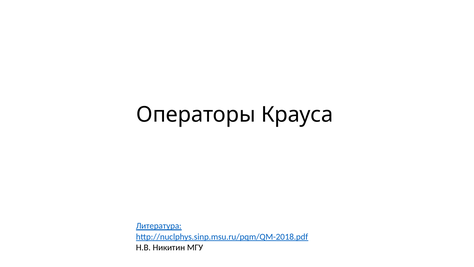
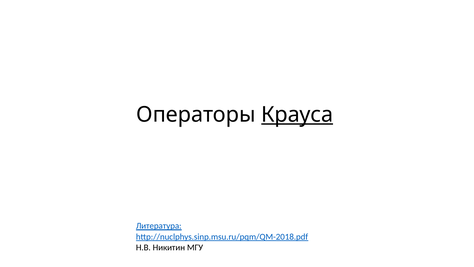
Крауса underline: none -> present
